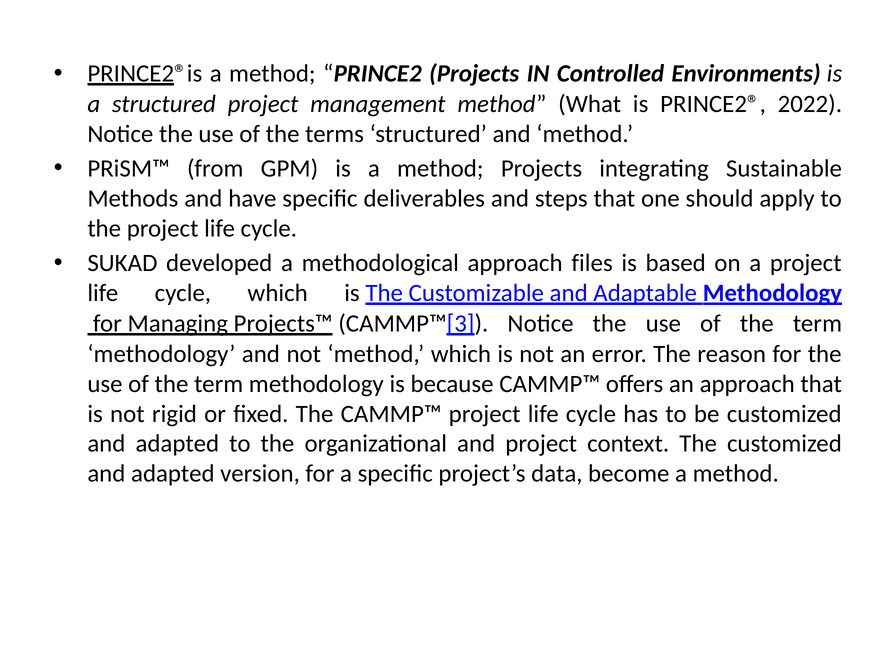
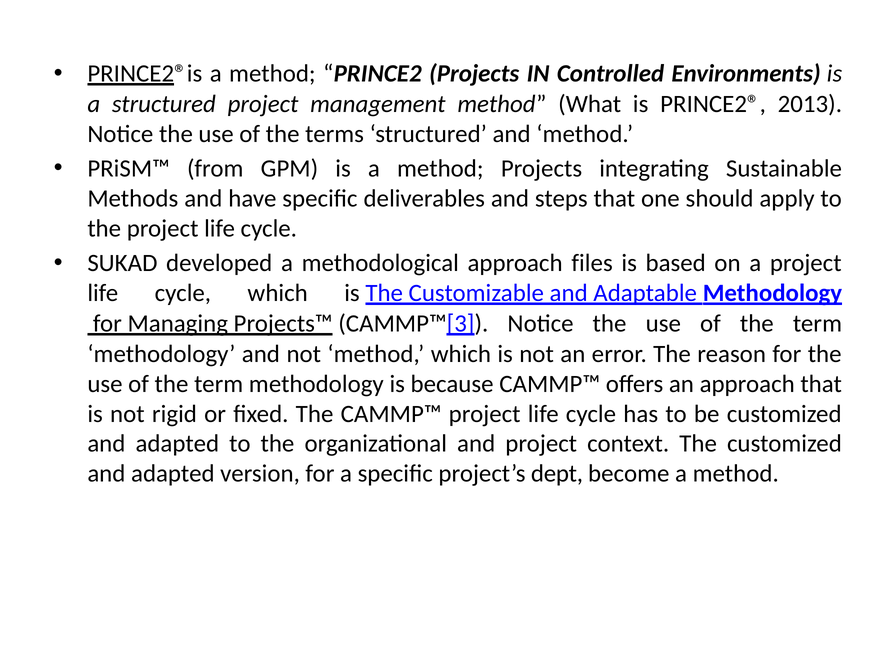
2022: 2022 -> 2013
data: data -> dept
